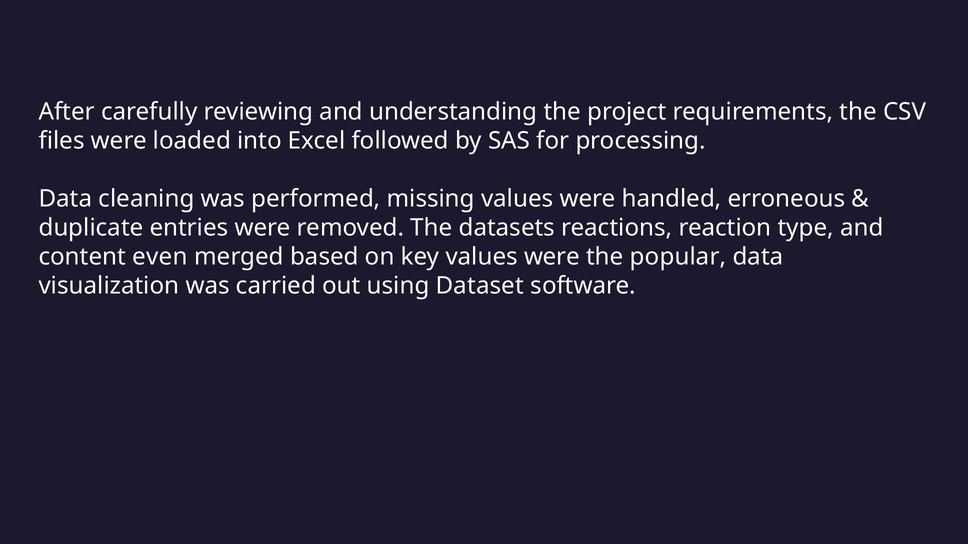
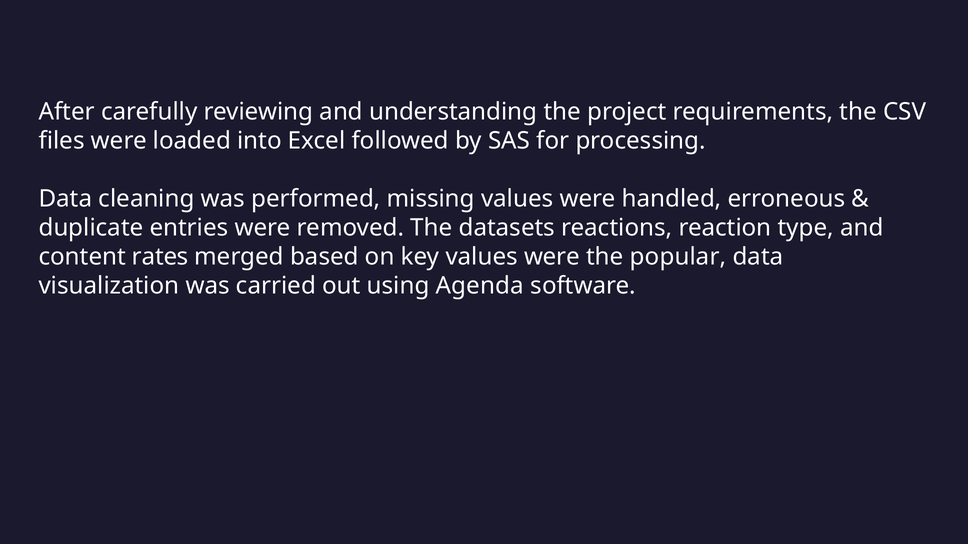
even: even -> rates
Dataset: Dataset -> Agenda
